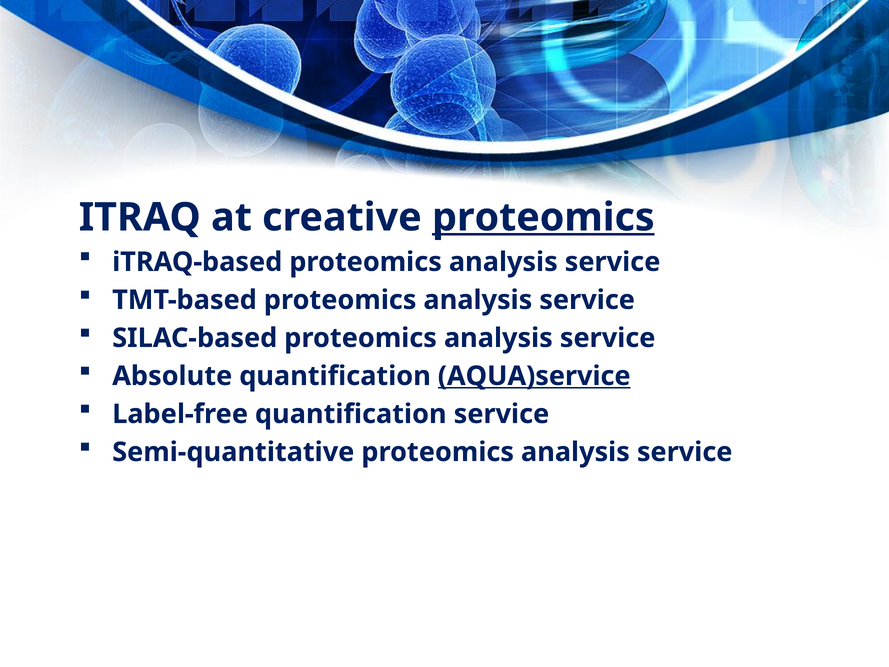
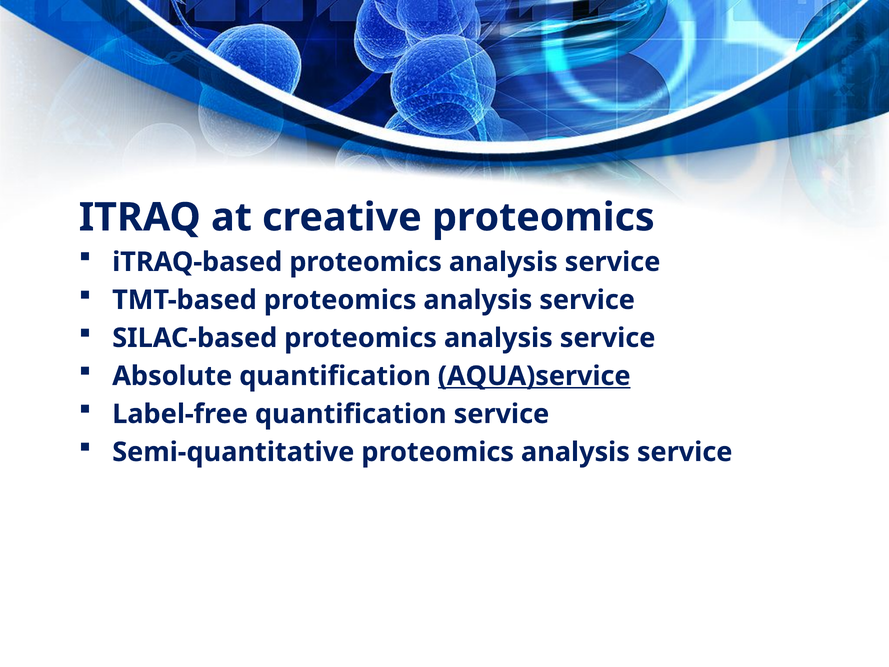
proteomics at (543, 217) underline: present -> none
